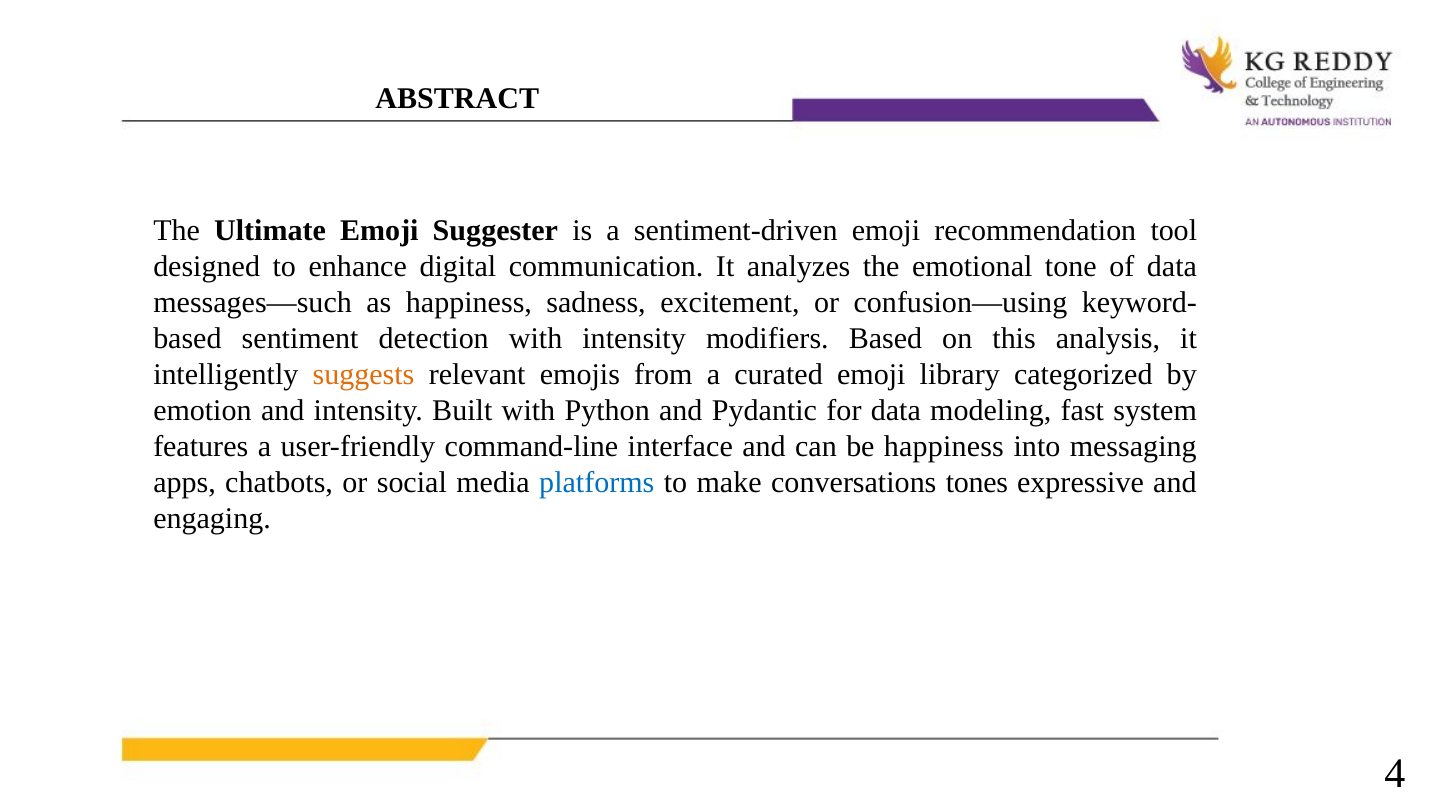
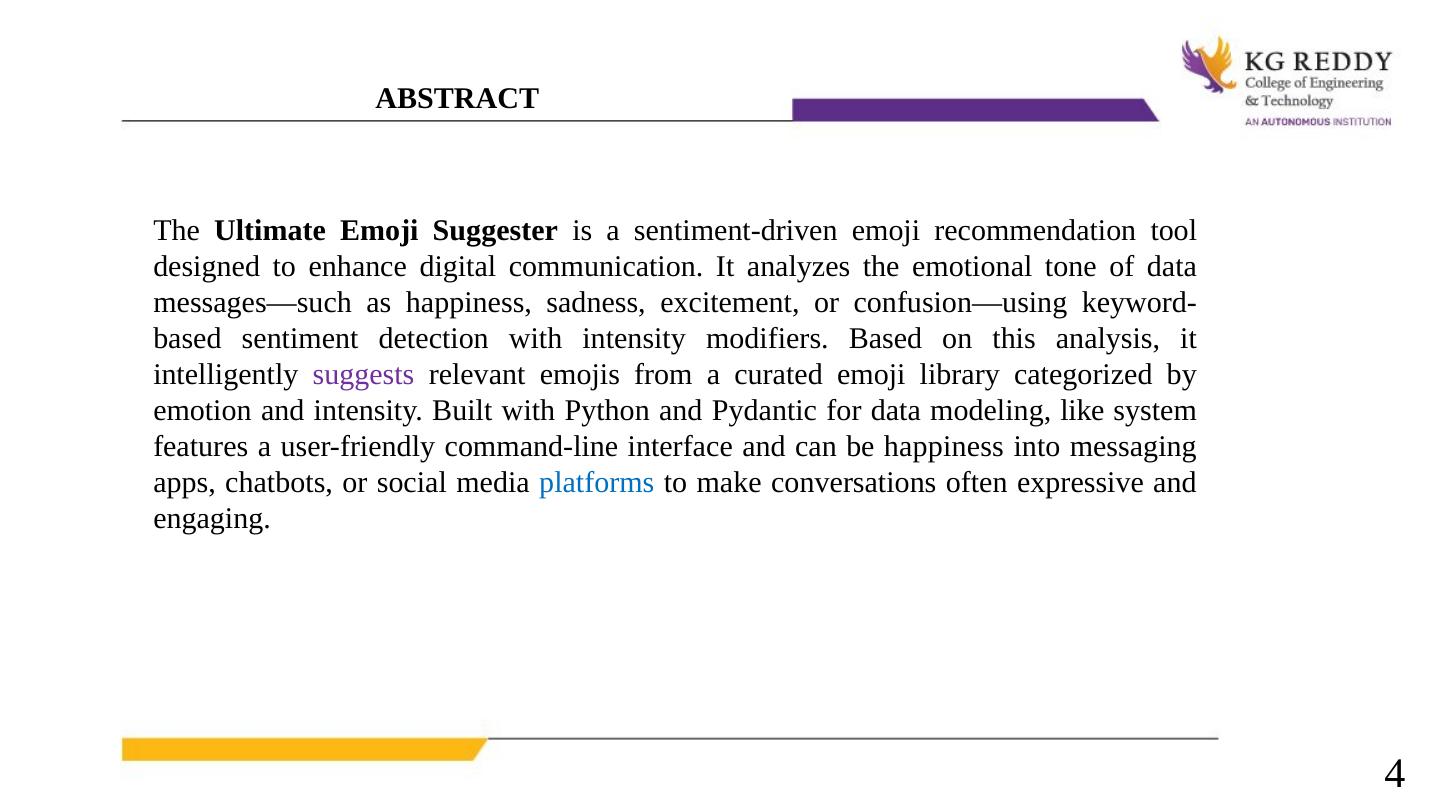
suggests colour: orange -> purple
fast: fast -> like
tones: tones -> often
